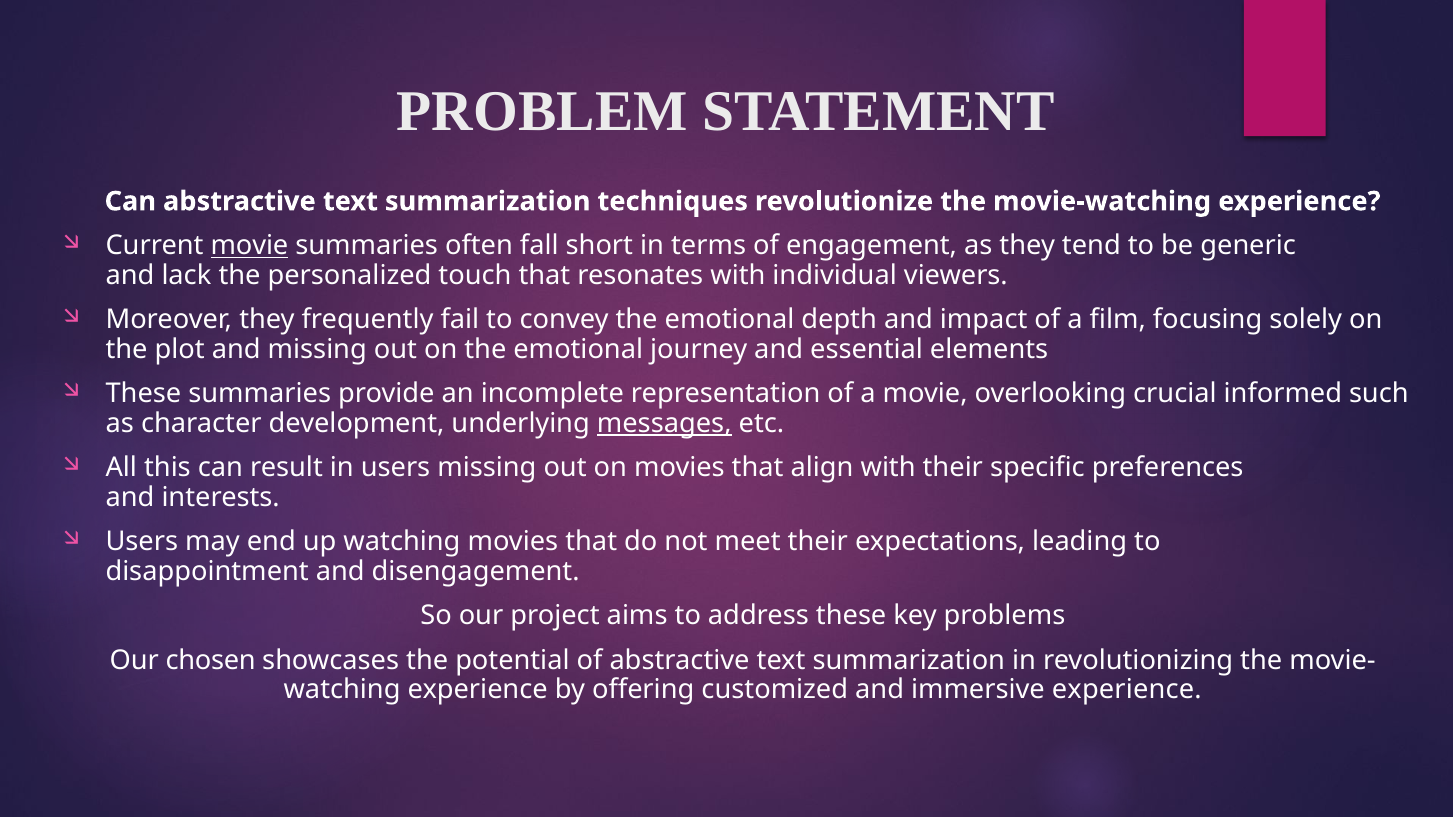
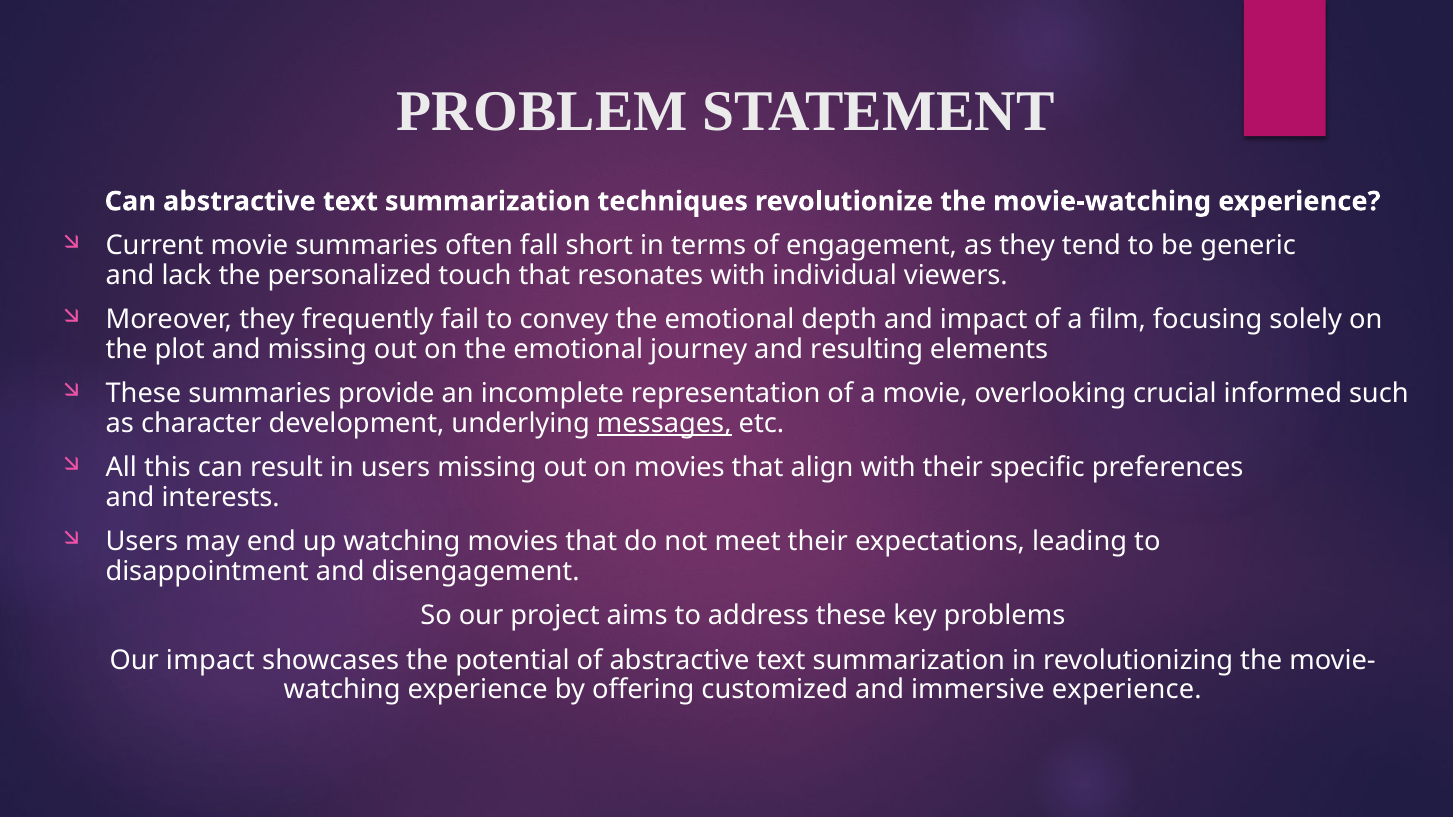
movie at (249, 246) underline: present -> none
essential: essential -> resulting
Our chosen: chosen -> impact
